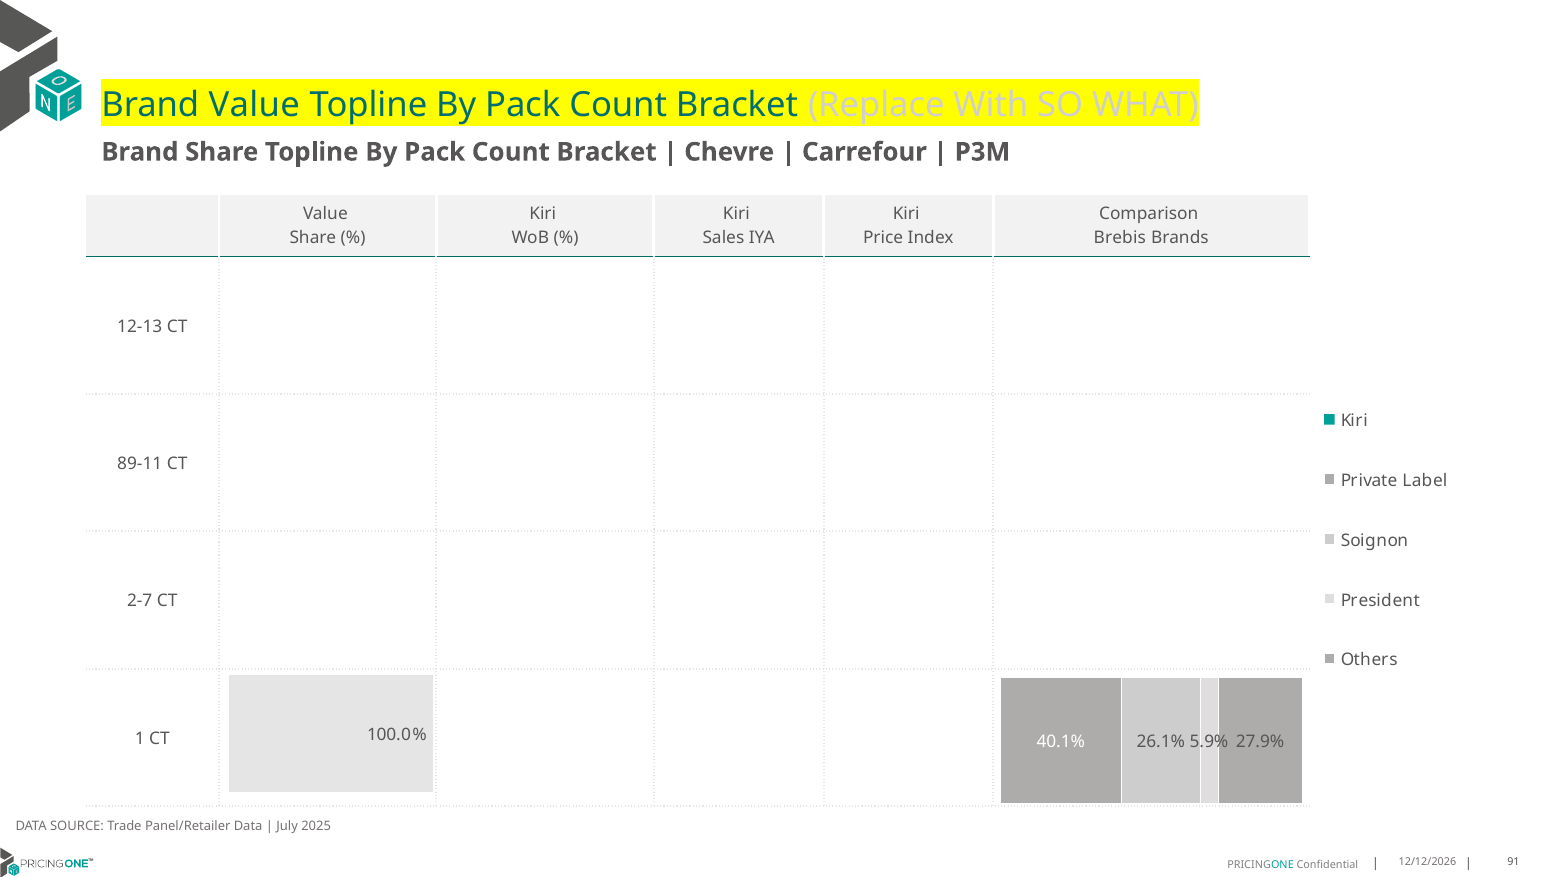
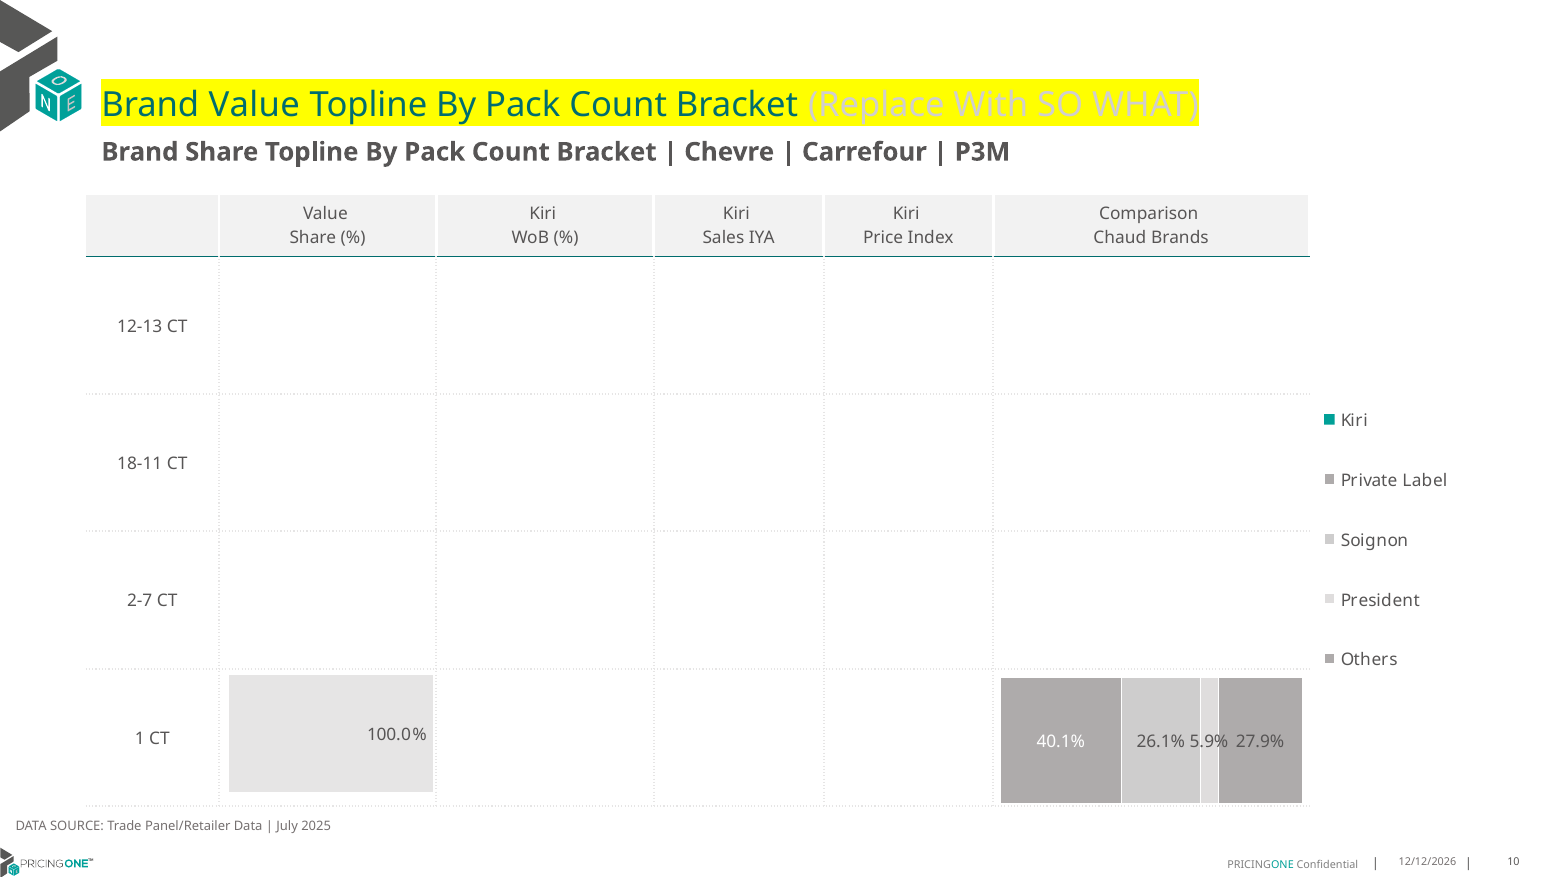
Brebis: Brebis -> Chaud
89-11: 89-11 -> 18-11
91: 91 -> 10
